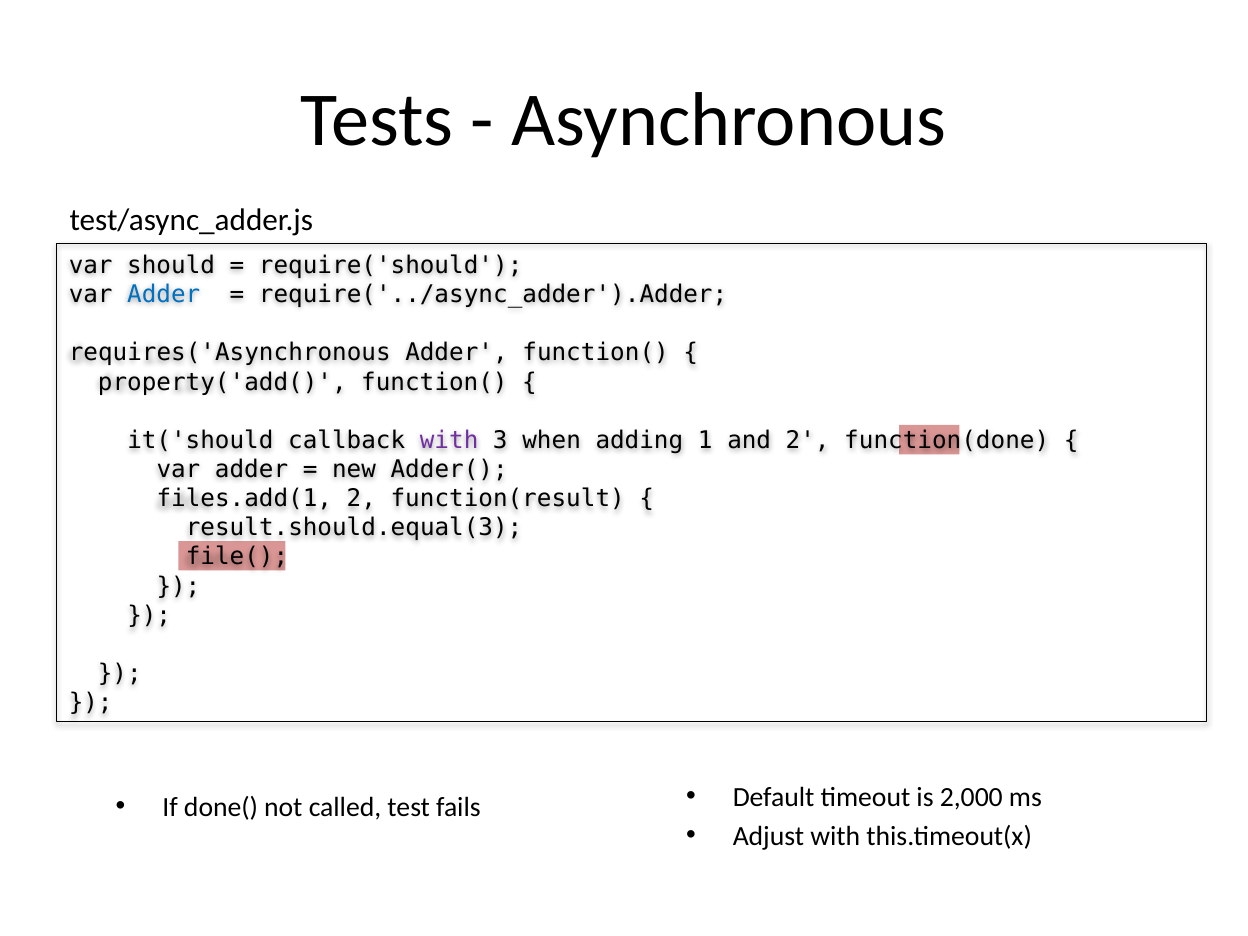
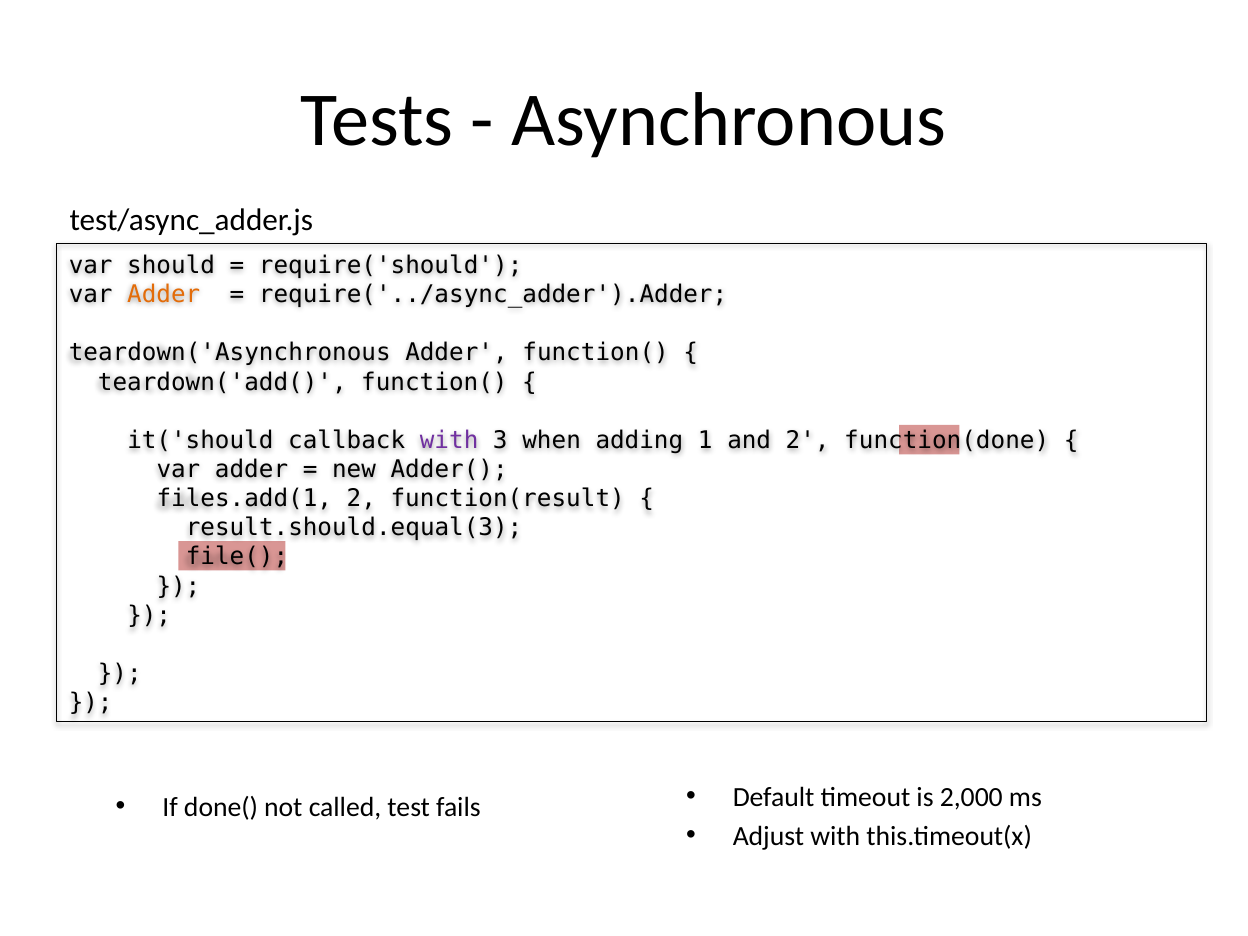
Adder at (164, 295) colour: blue -> orange
requires('Asynchronous: requires('Asynchronous -> teardown('Asynchronous
property('add(: property('add( -> teardown('add(
